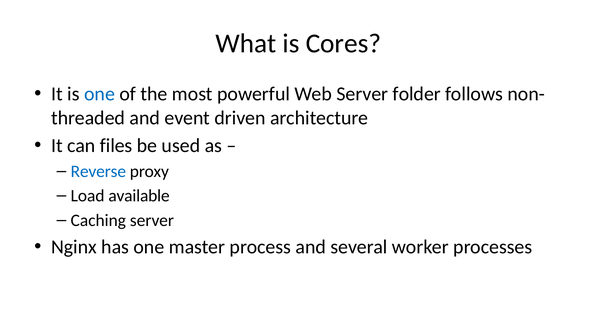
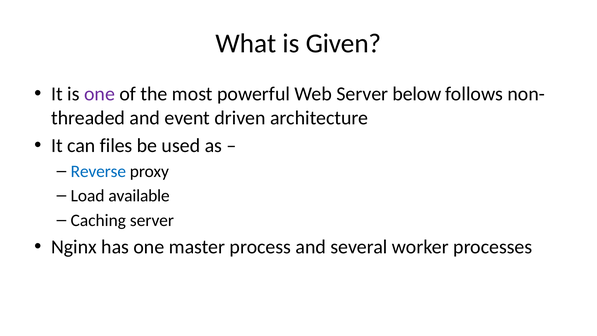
Cores: Cores -> Given
one at (99, 94) colour: blue -> purple
folder: folder -> below
